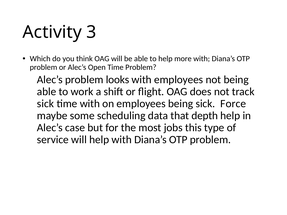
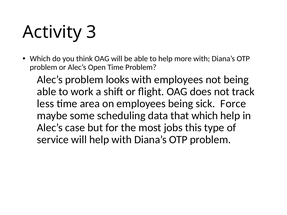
sick at (45, 104): sick -> less
time with: with -> area
that depth: depth -> which
